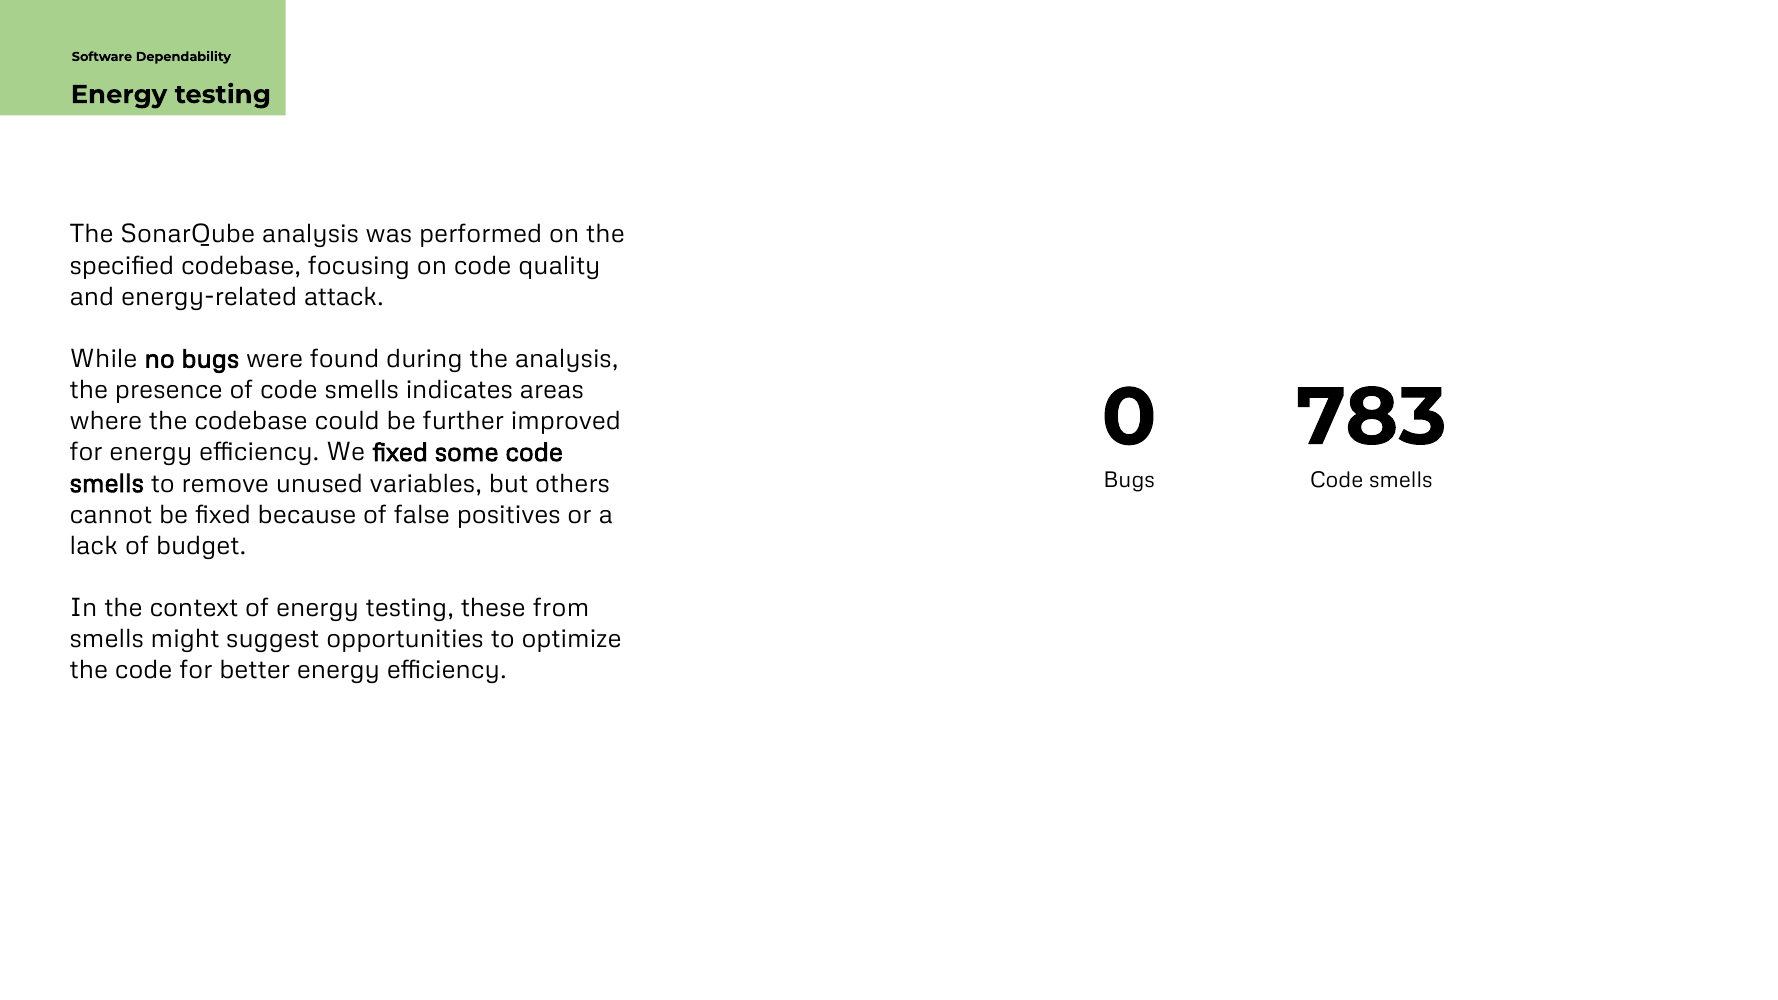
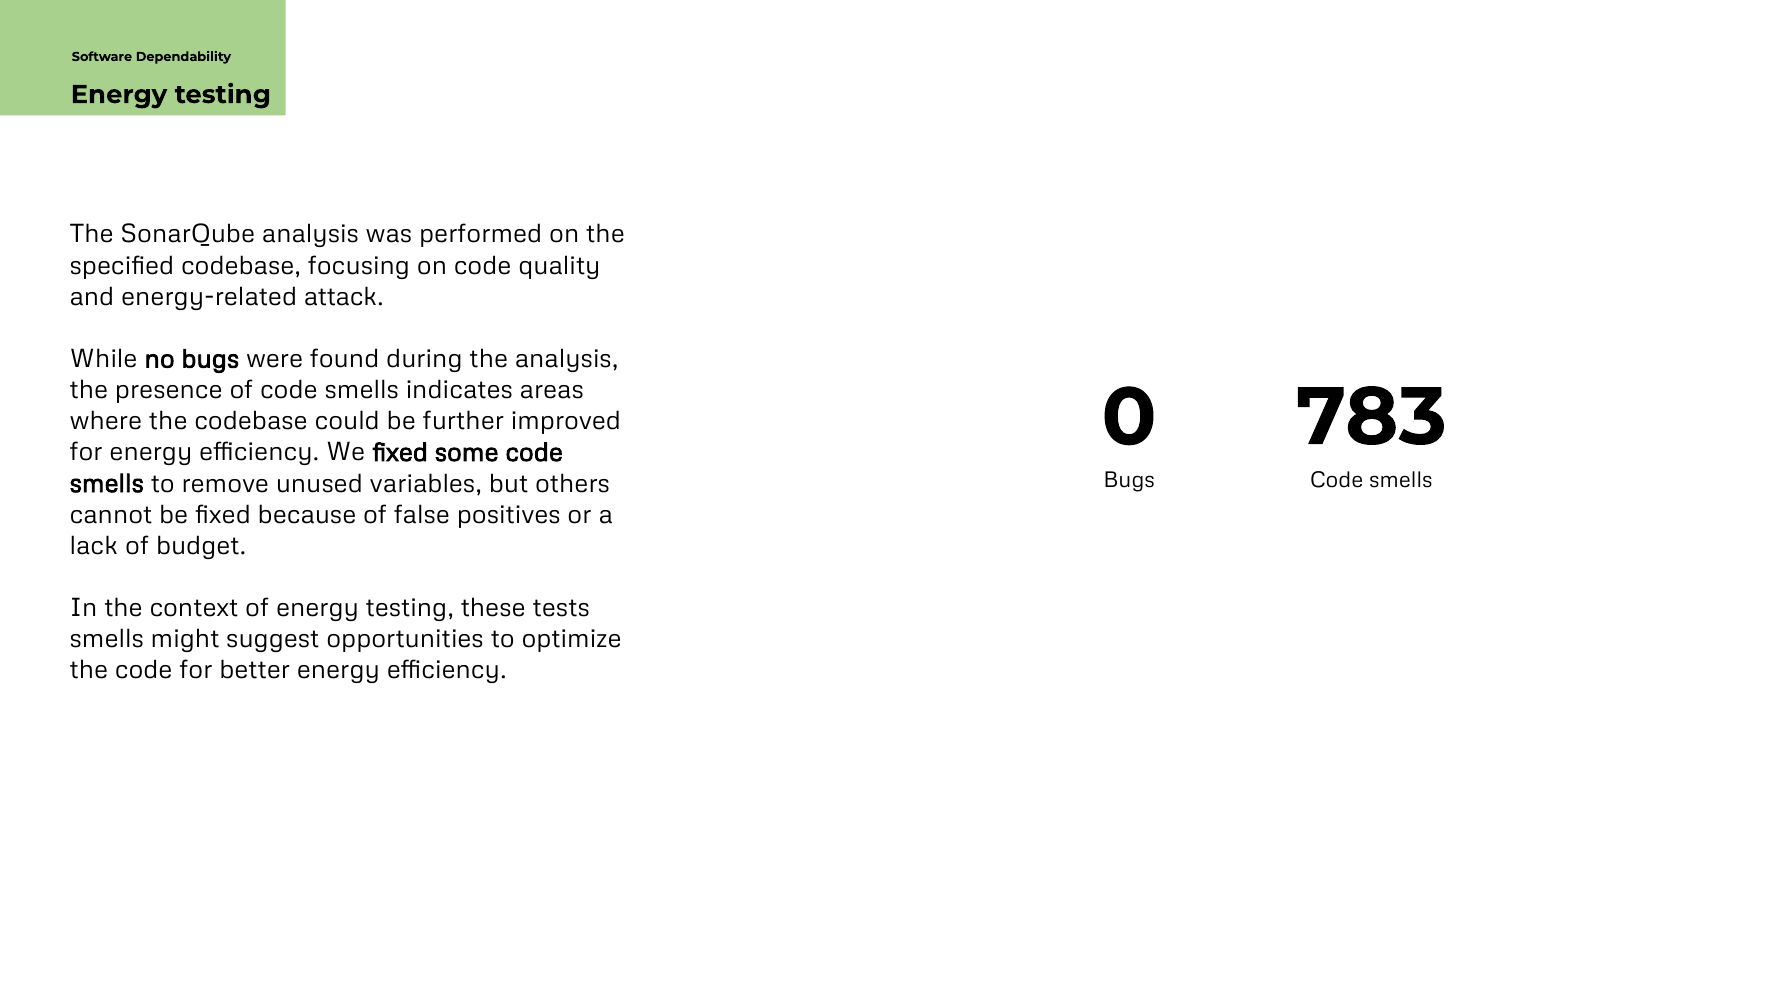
from: from -> tests
